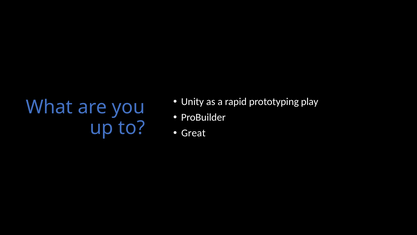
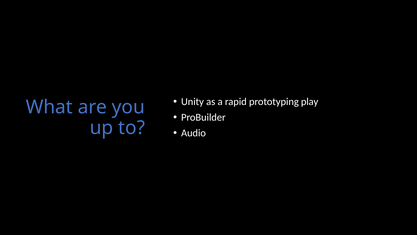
Great: Great -> Audio
